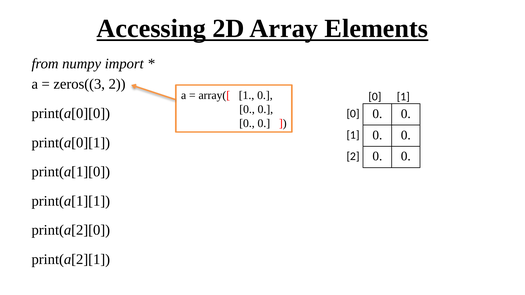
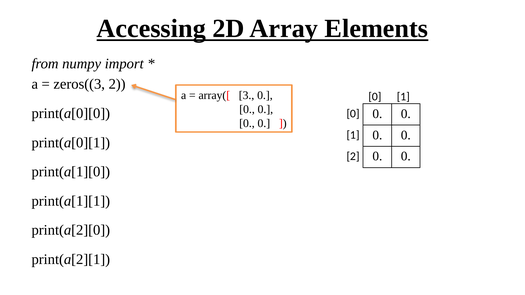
array([ 1: 1 -> 3
